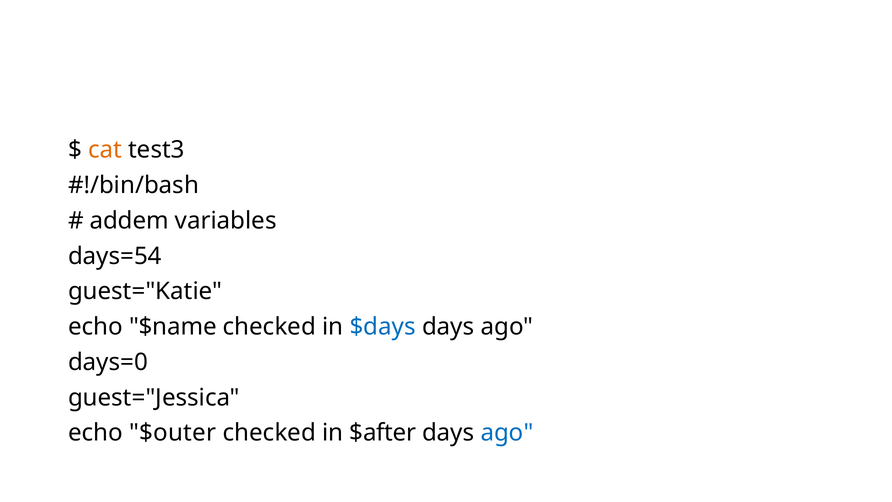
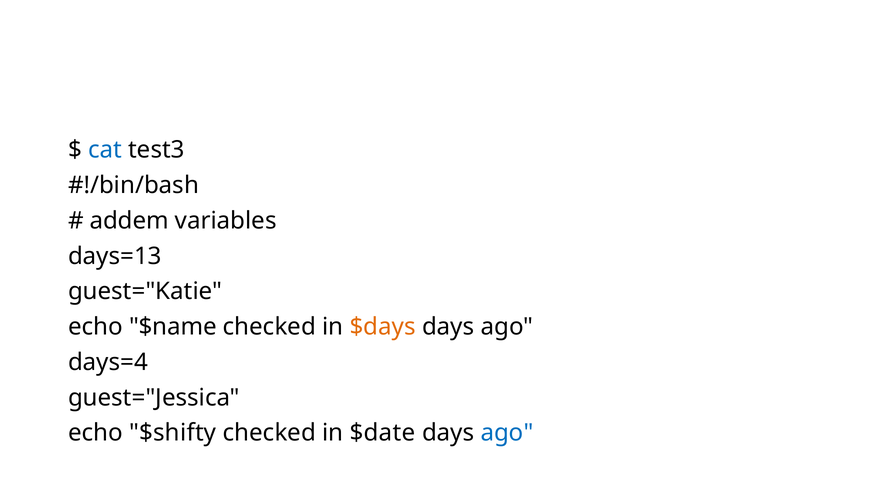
cat colour: orange -> blue
days=54: days=54 -> days=13
$days colour: blue -> orange
days=0: days=0 -> days=4
$outer: $outer -> $shifty
$after: $after -> $date
